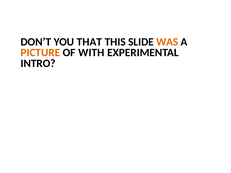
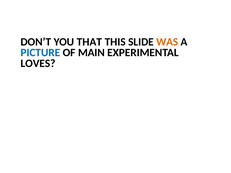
PICTURE colour: orange -> blue
WITH: WITH -> MAIN
INTRO: INTRO -> LOVES
